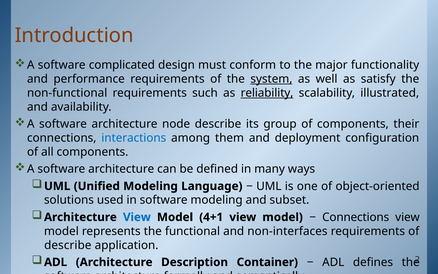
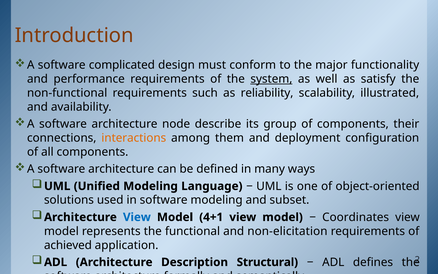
reliability underline: present -> none
interactions colour: blue -> orange
Connections at (356, 217): Connections -> Coordinates
non-interfaces: non-interfaces -> non-elicitation
describe at (68, 245): describe -> achieved
Container: Container -> Structural
